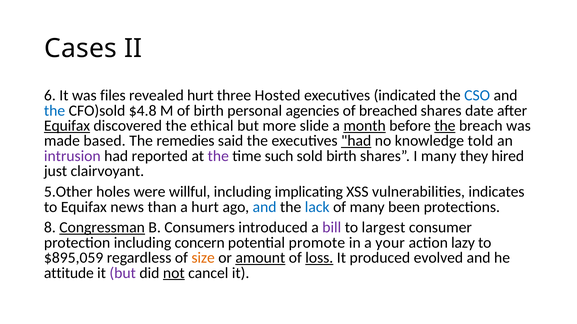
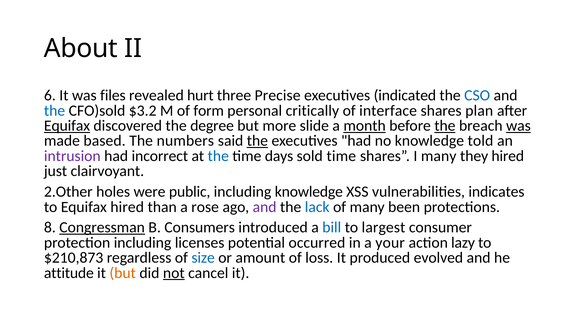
Cases: Cases -> About
Hosted: Hosted -> Precise
$4.8: $4.8 -> $3.2
of birth: birth -> form
agencies: agencies -> critically
breached: breached -> interface
date: date -> plan
ethical: ethical -> degree
was at (518, 126) underline: none -> present
remedies: remedies -> numbers
the at (257, 141) underline: none -> present
had at (356, 141) underline: present -> none
reported: reported -> incorrect
the at (218, 156) colour: purple -> blue
such: such -> days
sold birth: birth -> time
5.Other: 5.Other -> 2.Other
willful: willful -> public
including implicating: implicating -> knowledge
Equifax news: news -> hired
a hurt: hurt -> rose
and at (265, 207) colour: blue -> purple
bill colour: purple -> blue
concern: concern -> licenses
promote: promote -> occurred
$895,059: $895,059 -> $210,873
size colour: orange -> blue
amount underline: present -> none
loss underline: present -> none
but at (123, 273) colour: purple -> orange
